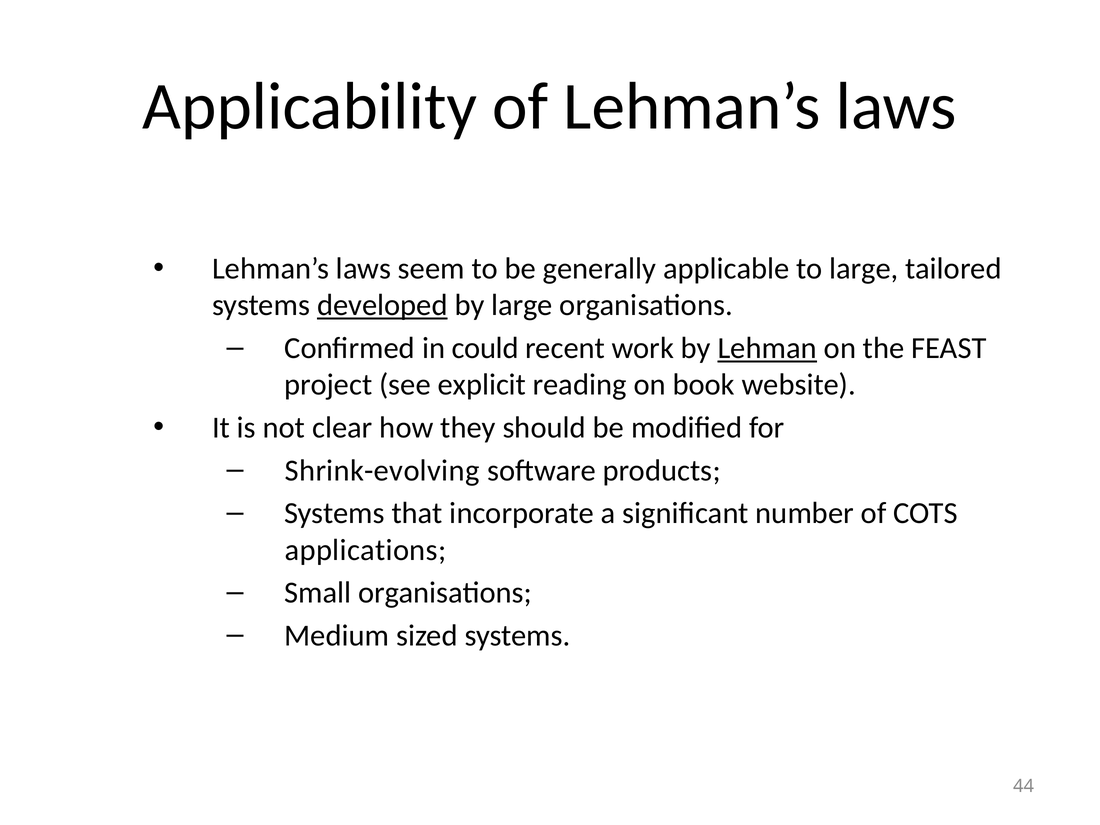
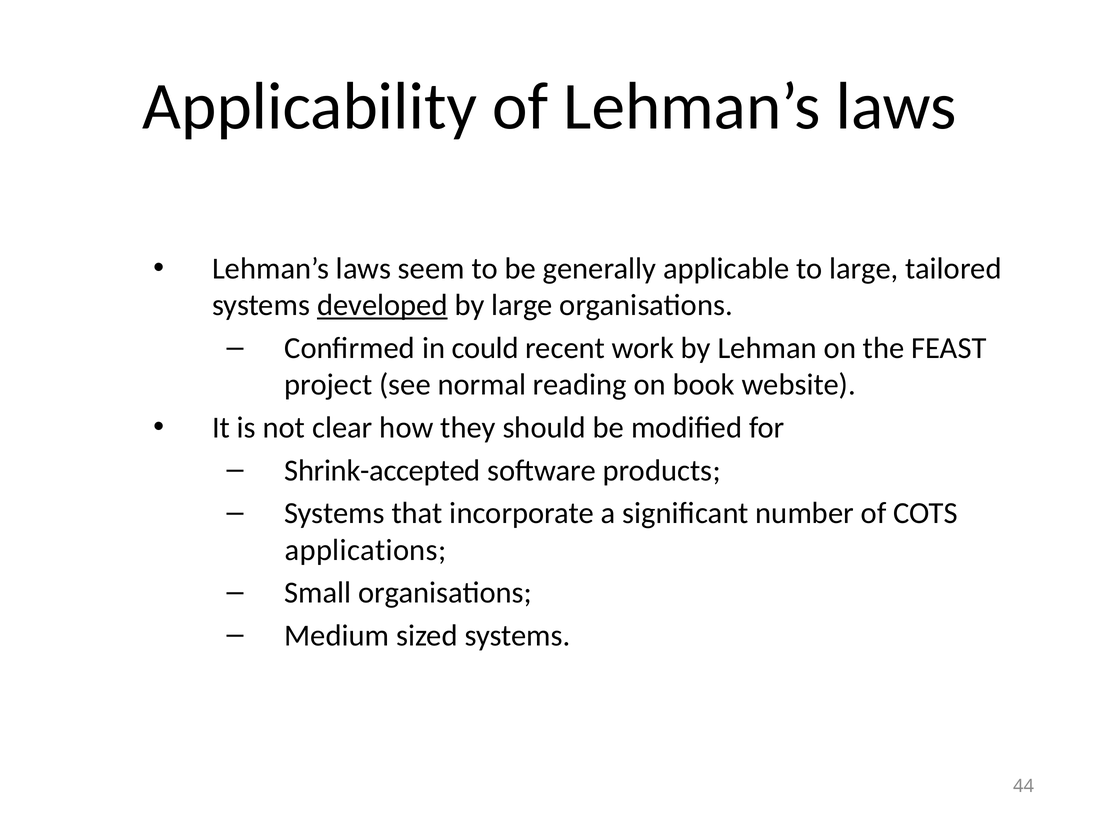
Lehman underline: present -> none
explicit: explicit -> normal
Shrink-evolving: Shrink-evolving -> Shrink-accepted
